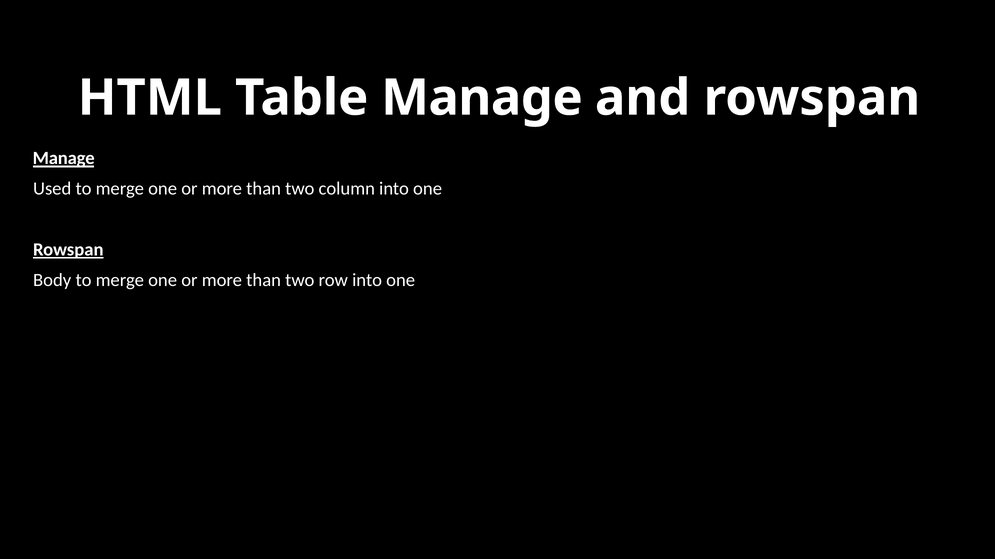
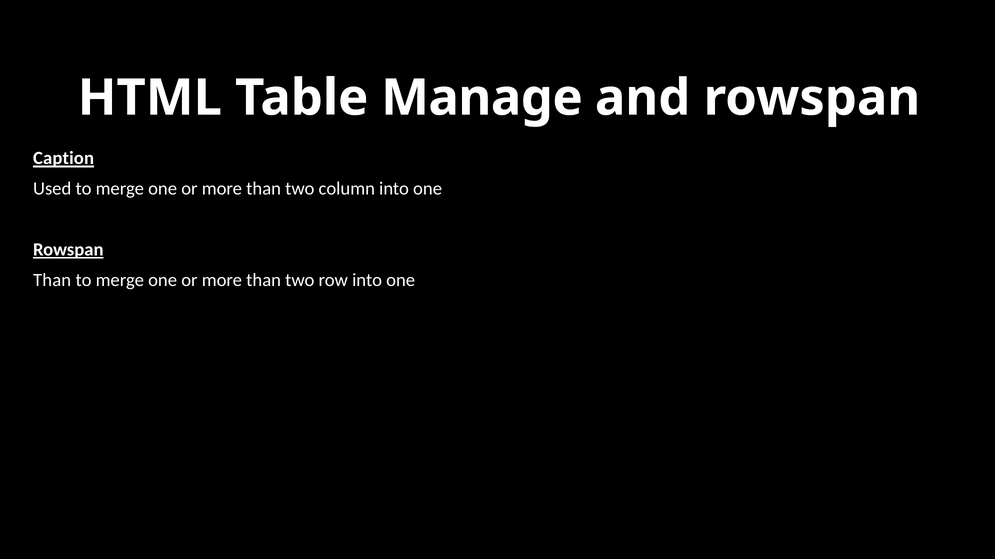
Manage at (64, 158): Manage -> Caption
Body at (52, 281): Body -> Than
